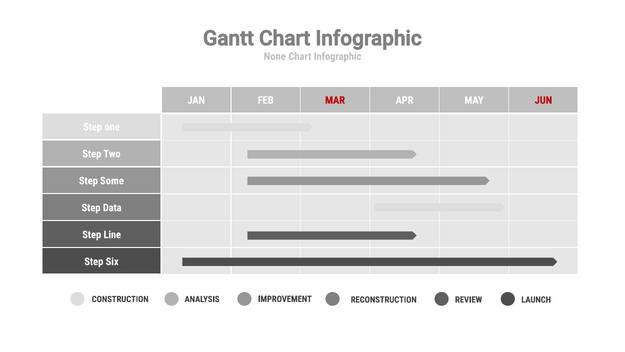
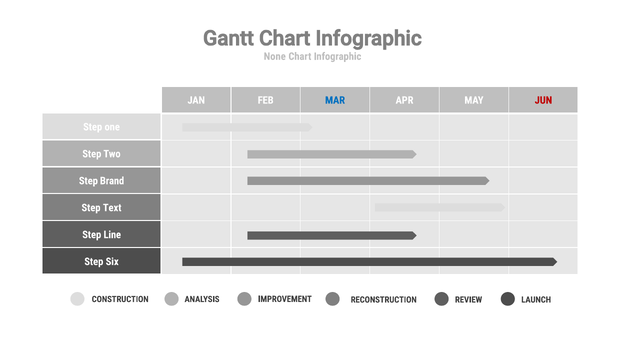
MAR colour: red -> blue
Some: Some -> Brand
Data: Data -> Text
